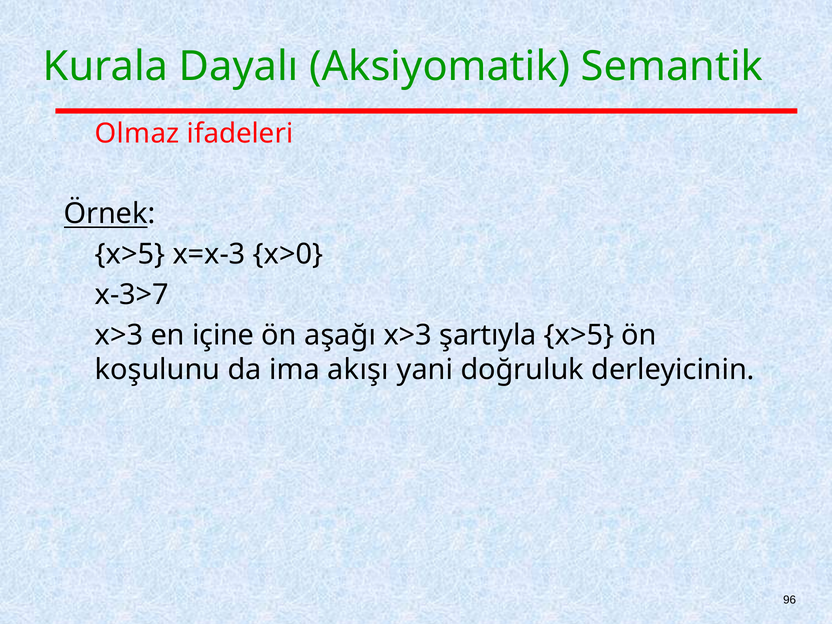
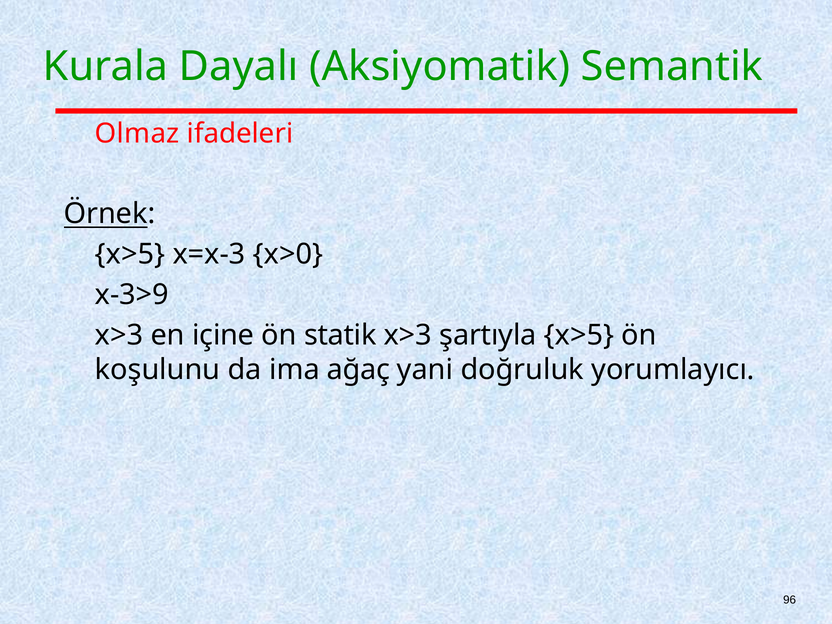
x-3>7: x-3>7 -> x-3>9
aşağı: aşağı -> statik
akışı: akışı -> ağaç
derleyicinin: derleyicinin -> yorumlayıcı
